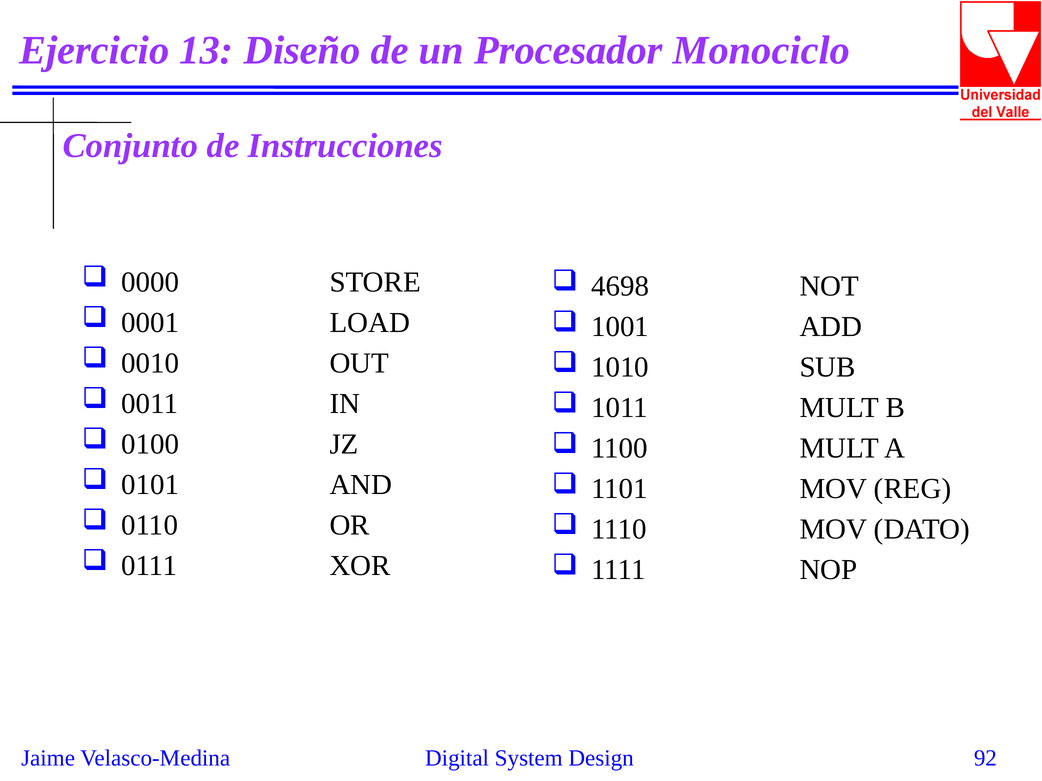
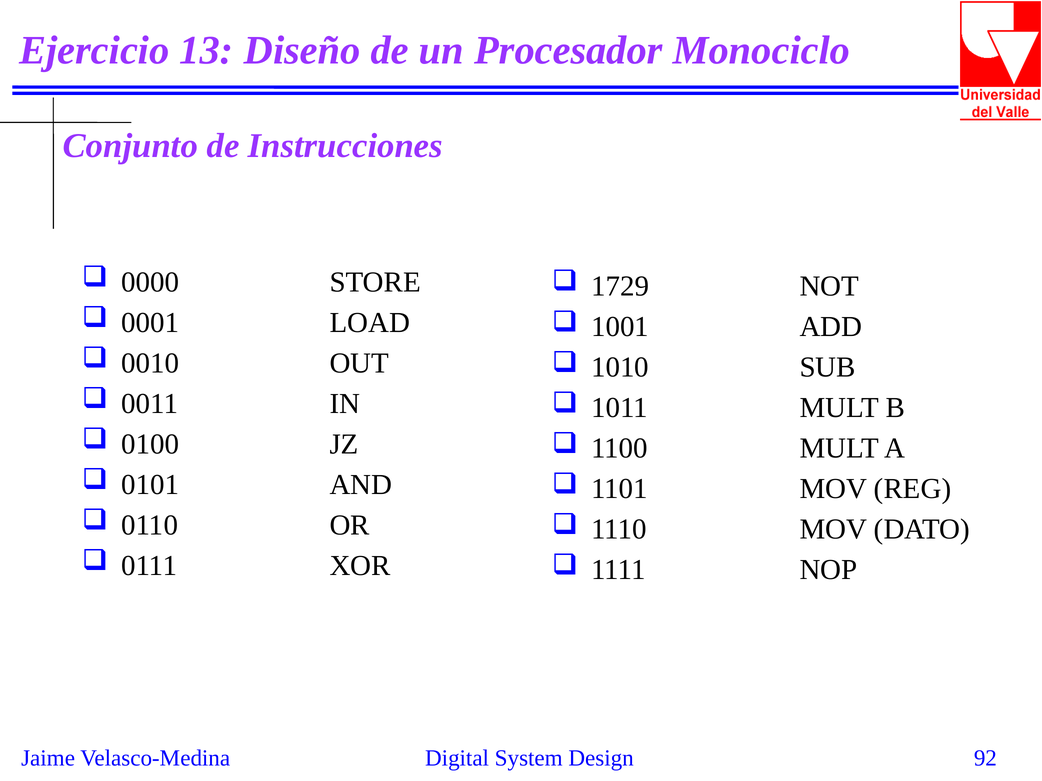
4698: 4698 -> 1729
